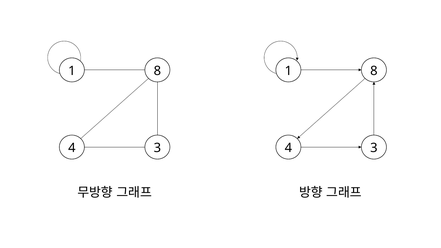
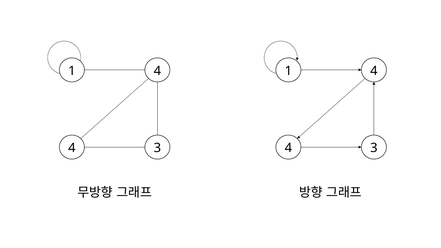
8 at (157, 71): 8 -> 4
8 at (374, 71): 8 -> 4
